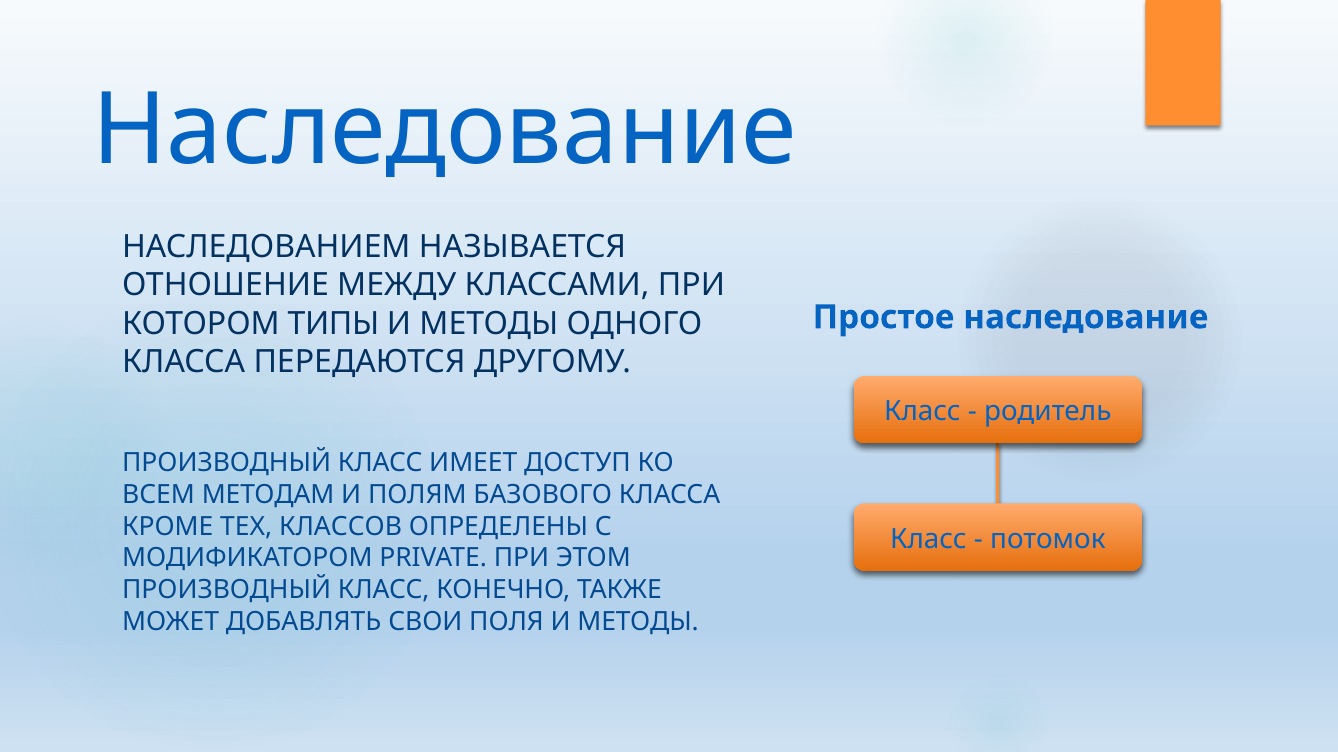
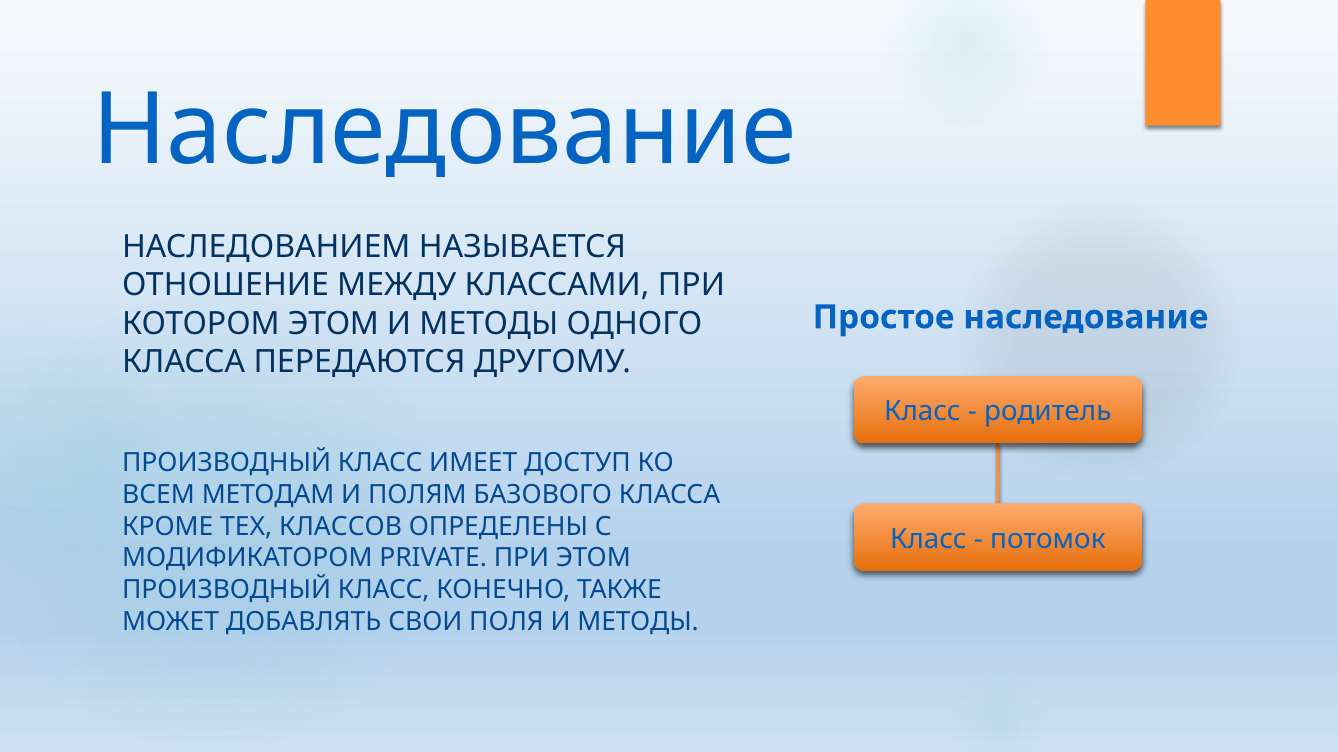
КОТОРОМ ТИПЫ: ТИПЫ -> ЭТОМ
